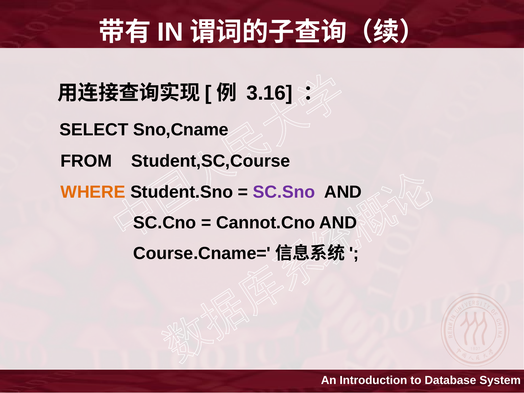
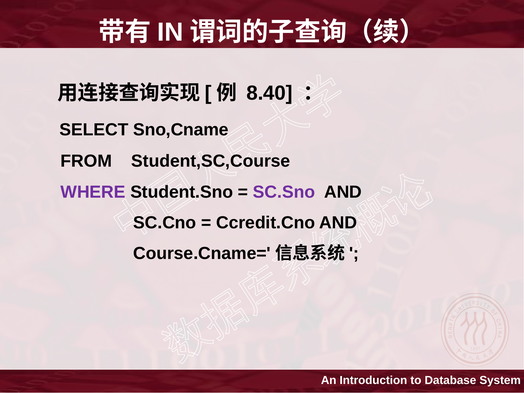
3.16: 3.16 -> 8.40
WHERE colour: orange -> purple
Cannot.Cno: Cannot.Cno -> Ccredit.Cno
